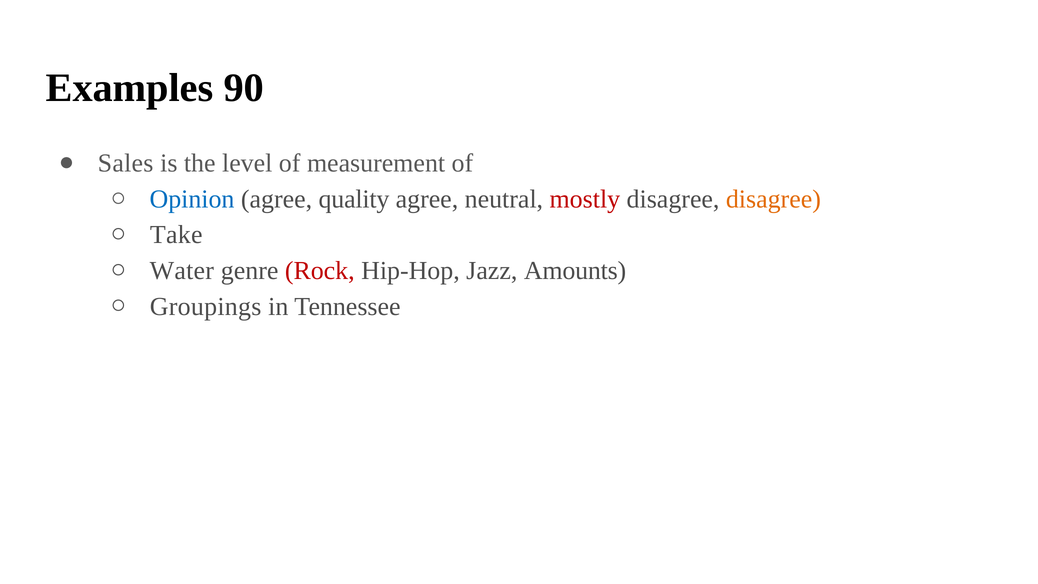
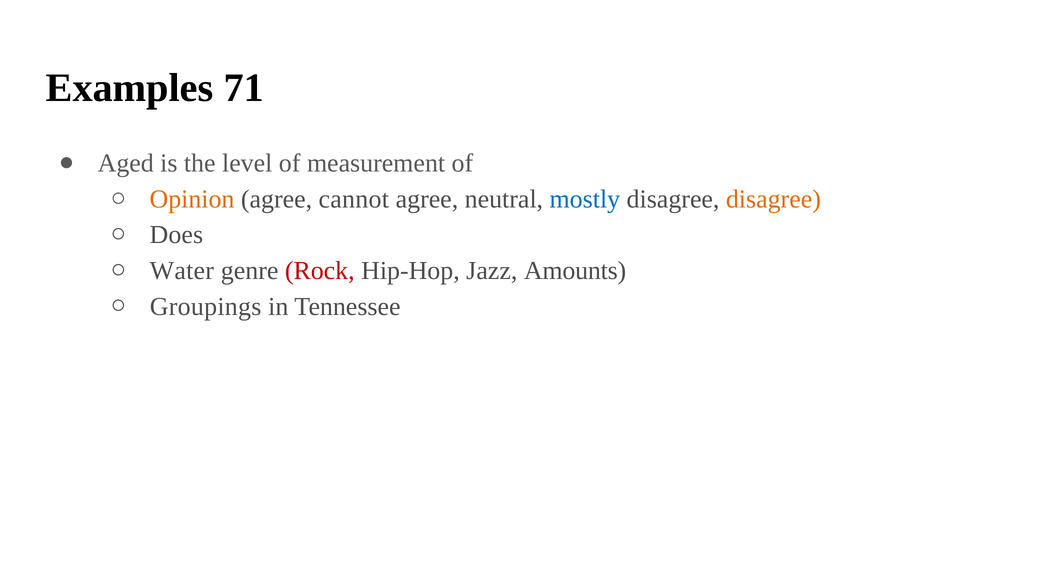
90: 90 -> 71
Sales: Sales -> Aged
Opinion colour: blue -> orange
quality: quality -> cannot
mostly colour: red -> blue
Take: Take -> Does
